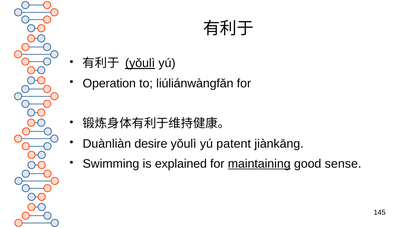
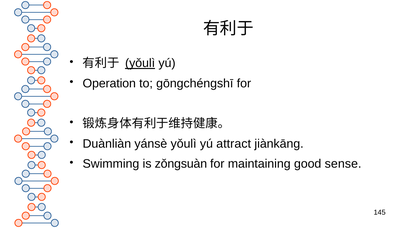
liúliánwàngfǎn: liúliánwàngfǎn -> gōngchéngshī
desire: desire -> yánsè
patent: patent -> attract
explained: explained -> zǒngsuàn
maintaining underline: present -> none
